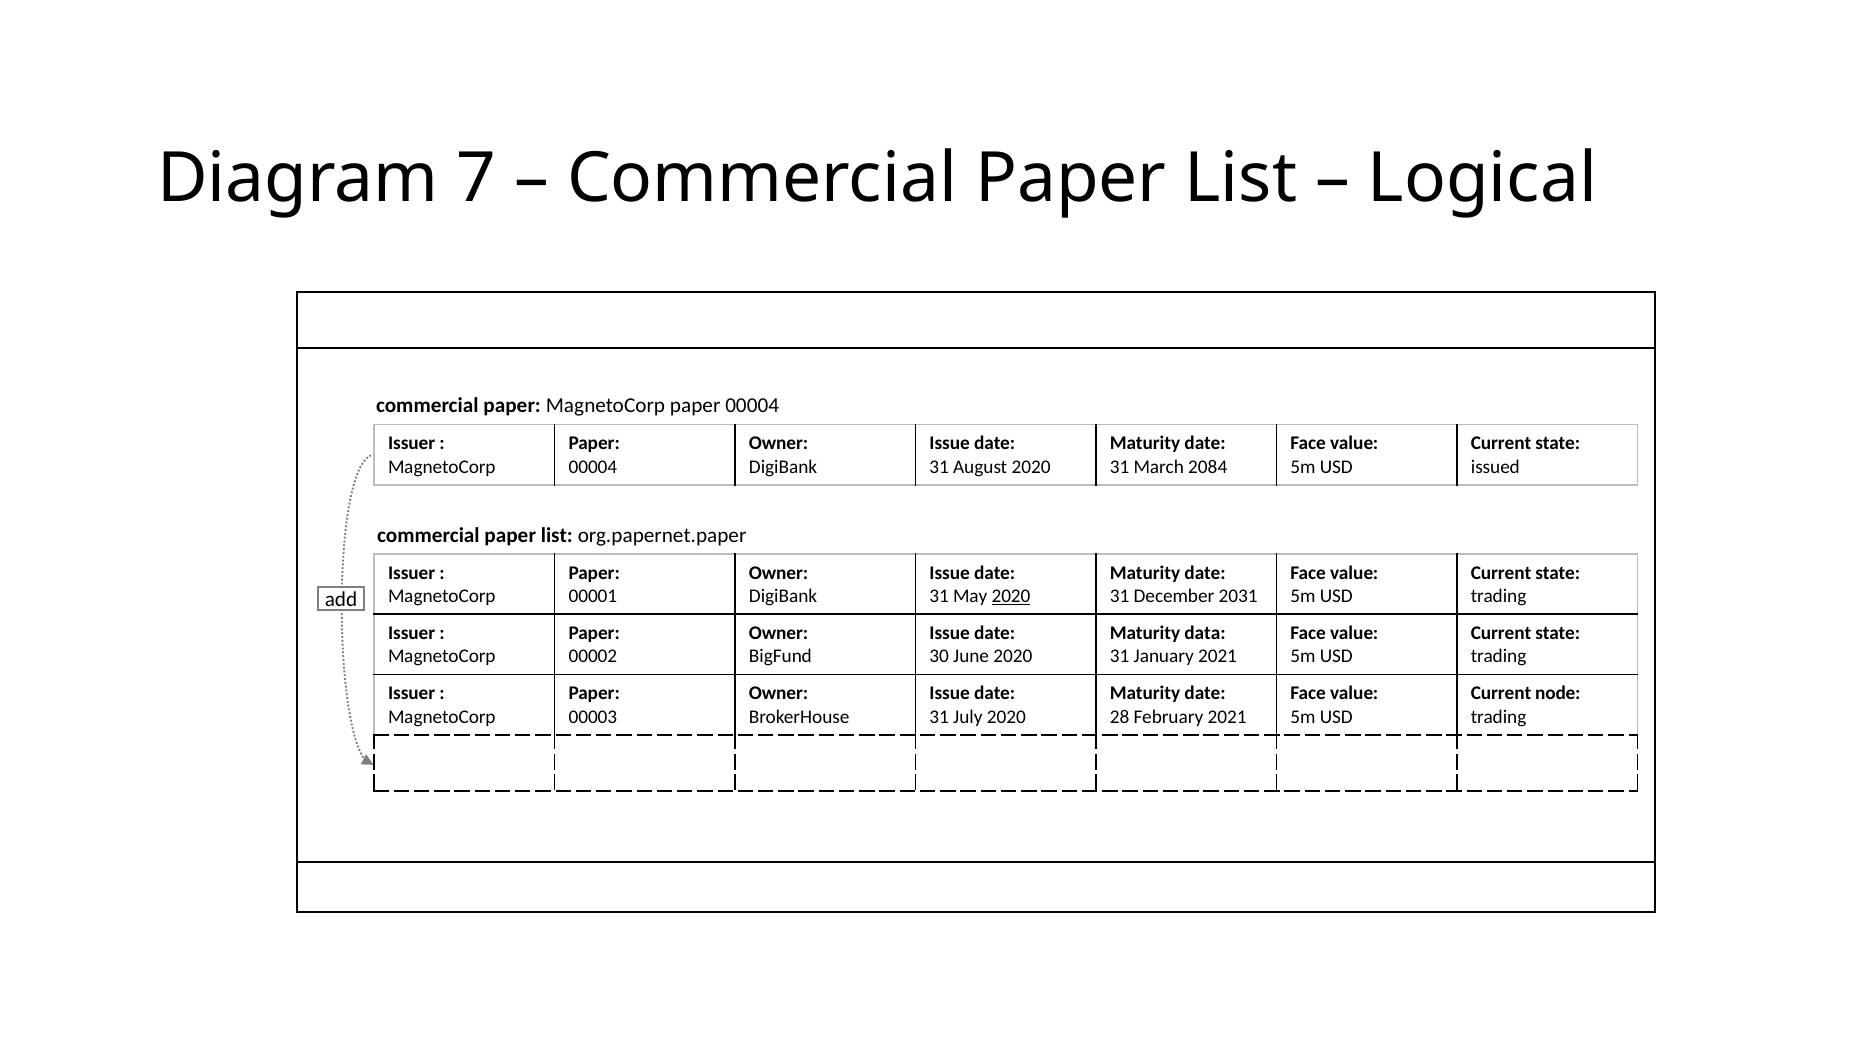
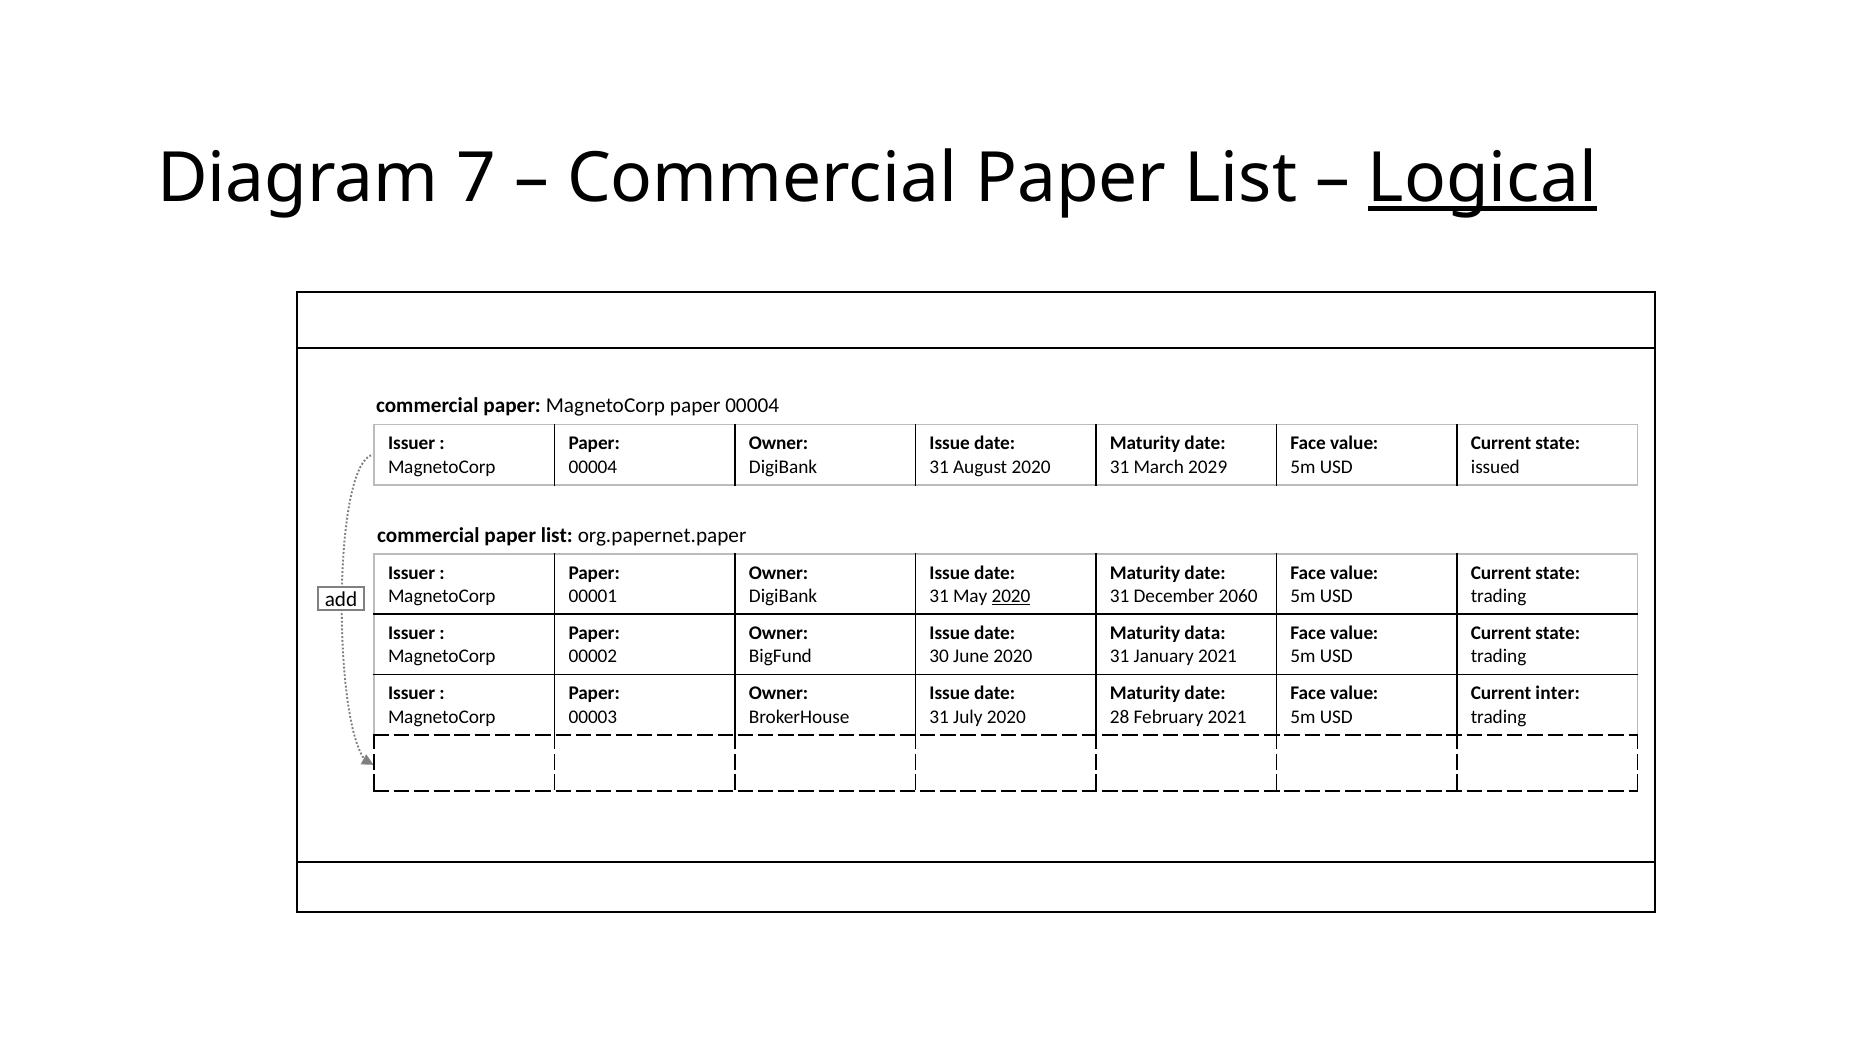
Logical underline: none -> present
2084: 2084 -> 2029
2031: 2031 -> 2060
node: node -> inter
